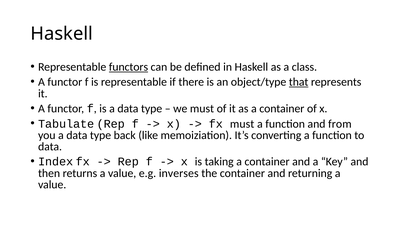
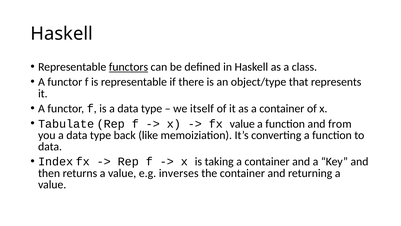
that underline: present -> none
we must: must -> itself
fx must: must -> value
